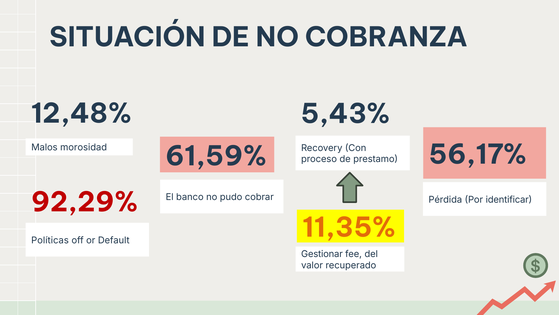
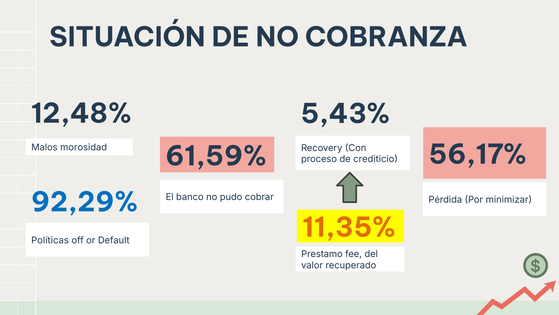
prestamo: prestamo -> crediticio
92,29% colour: red -> blue
identificar: identificar -> minimizar
Gestionar: Gestionar -> Prestamo
